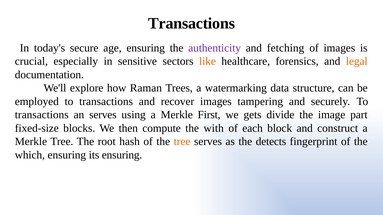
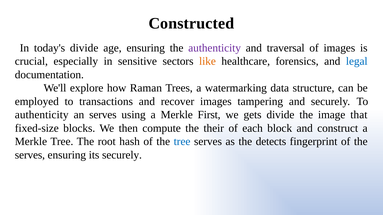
Transactions at (192, 23): Transactions -> Constructed
today's secure: secure -> divide
fetching: fetching -> traversal
legal colour: orange -> blue
transactions at (42, 115): transactions -> authenticity
part: part -> that
with: with -> their
tree at (182, 142) colour: orange -> blue
which at (30, 155): which -> serves
its ensuring: ensuring -> securely
